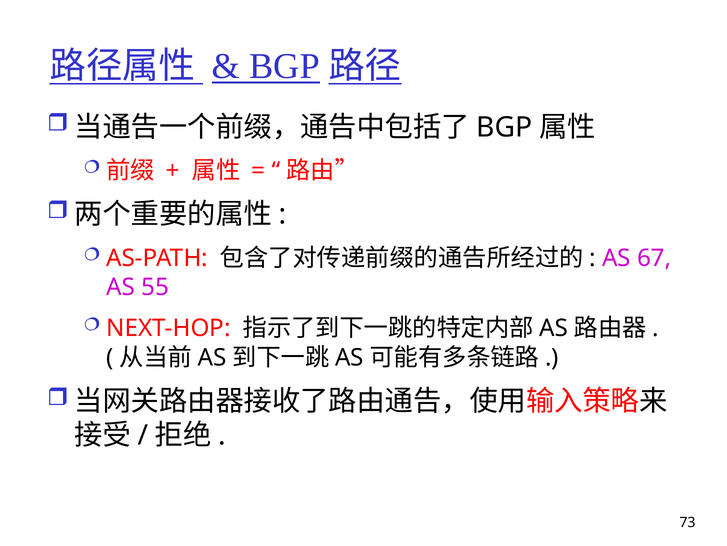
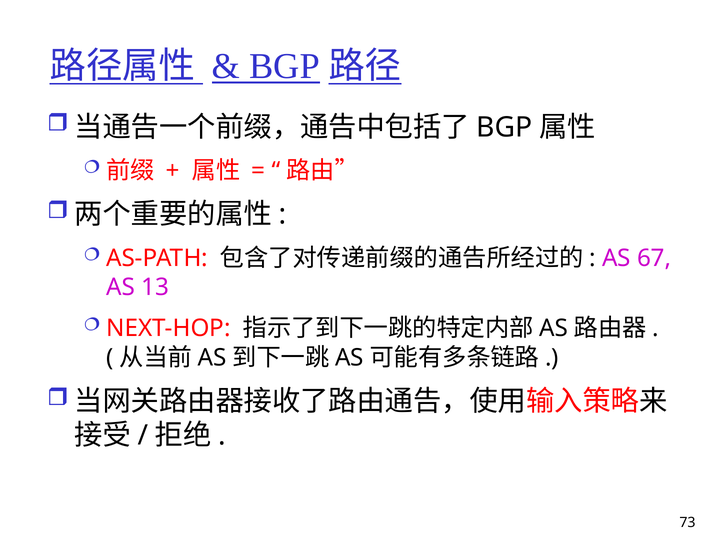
55: 55 -> 13
